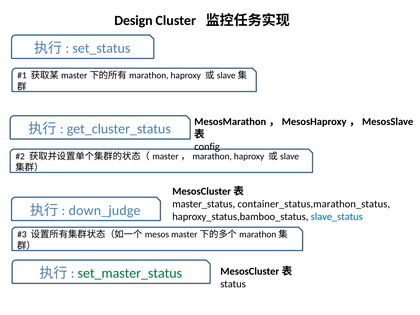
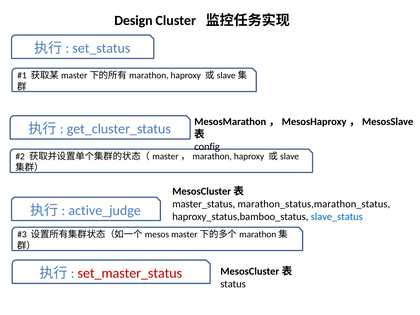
container_status,marathon_status: container_status,marathon_status -> marathon_status,marathon_status
down_judge: down_judge -> active_judge
set_master_status colour: green -> red
